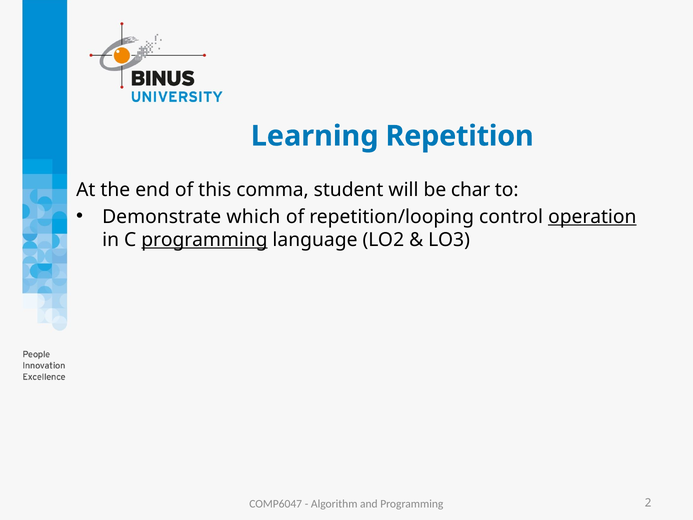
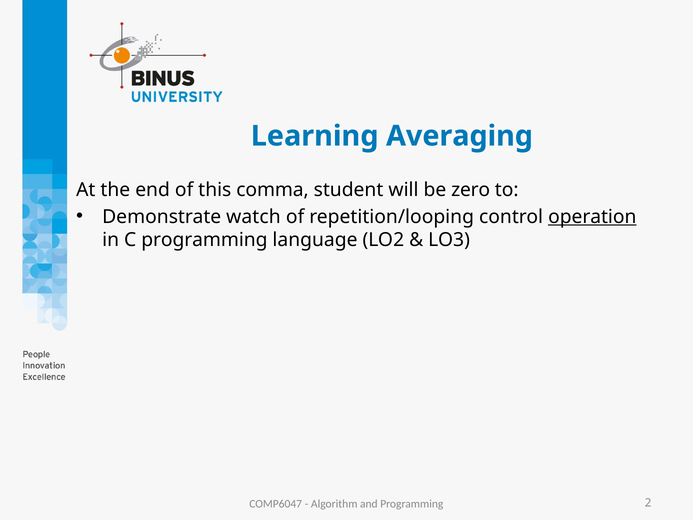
Repetition: Repetition -> Averaging
char: char -> zero
which: which -> watch
programming at (204, 240) underline: present -> none
